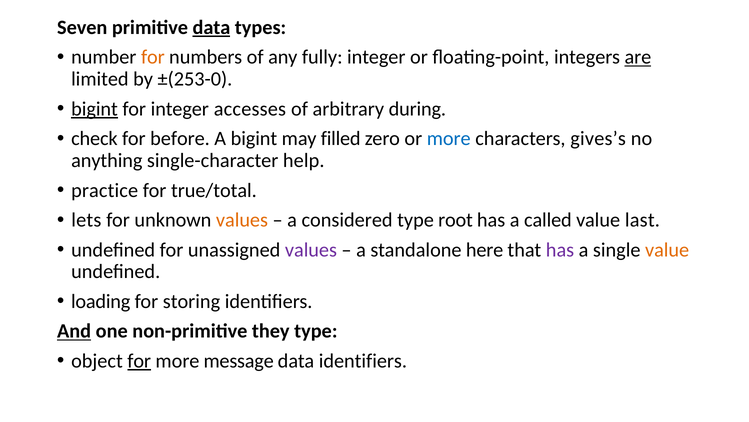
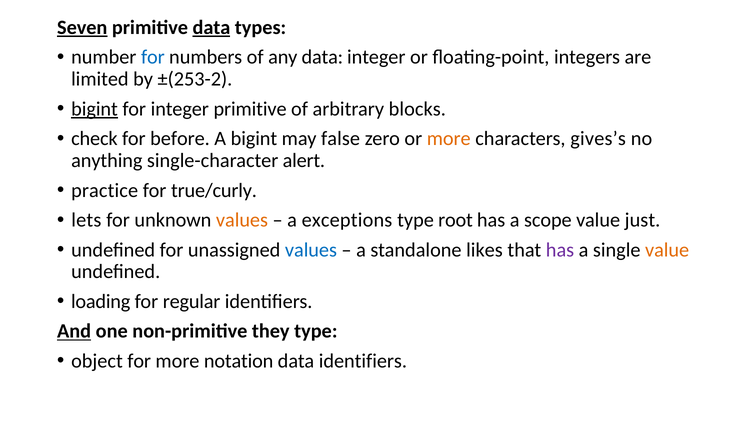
Seven underline: none -> present
for at (153, 57) colour: orange -> blue
any fully: fully -> data
are underline: present -> none
±(253-0: ±(253-0 -> ±(253-2
integer accesses: accesses -> primitive
during: during -> blocks
filled: filled -> false
more at (449, 138) colour: blue -> orange
help: help -> alert
true/total: true/total -> true/curly
considered: considered -> exceptions
called: called -> scope
last: last -> just
values at (311, 249) colour: purple -> blue
here: here -> likes
storing: storing -> regular
for at (139, 360) underline: present -> none
message: message -> notation
